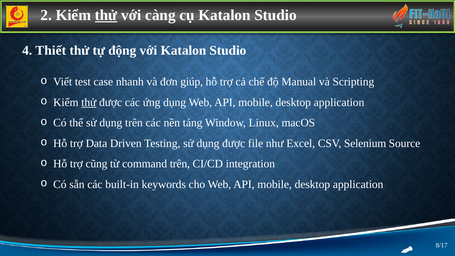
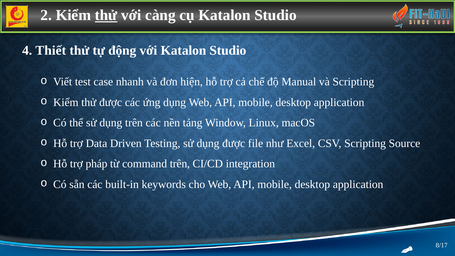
giúp: giúp -> hiện
thử at (89, 102) underline: present -> none
CSV Selenium: Selenium -> Scripting
cũng: cũng -> pháp
